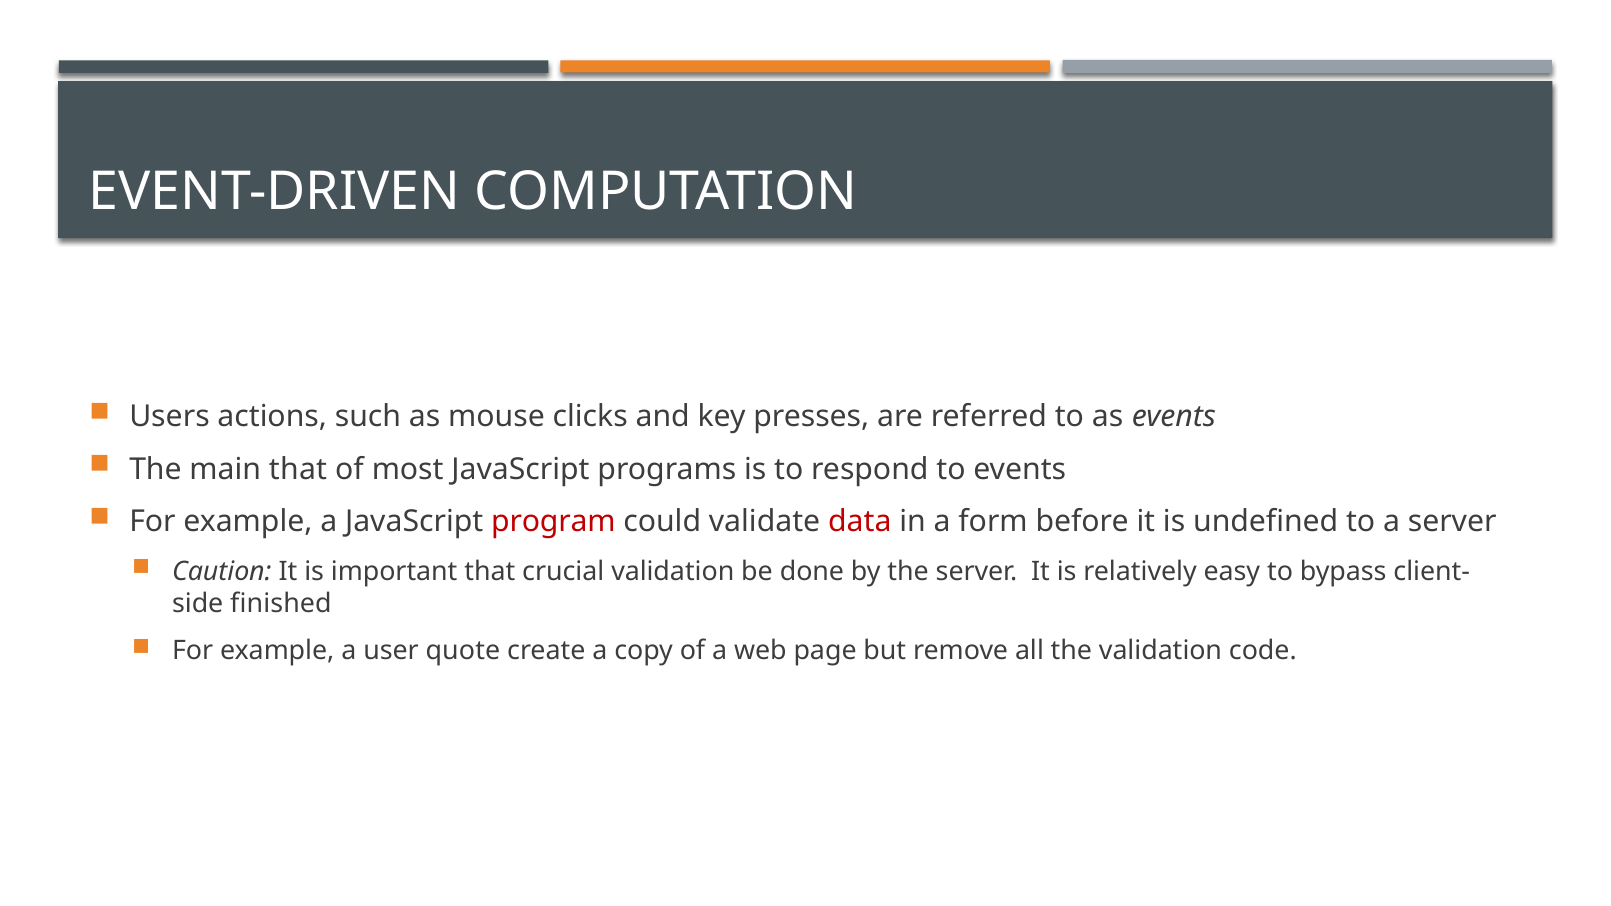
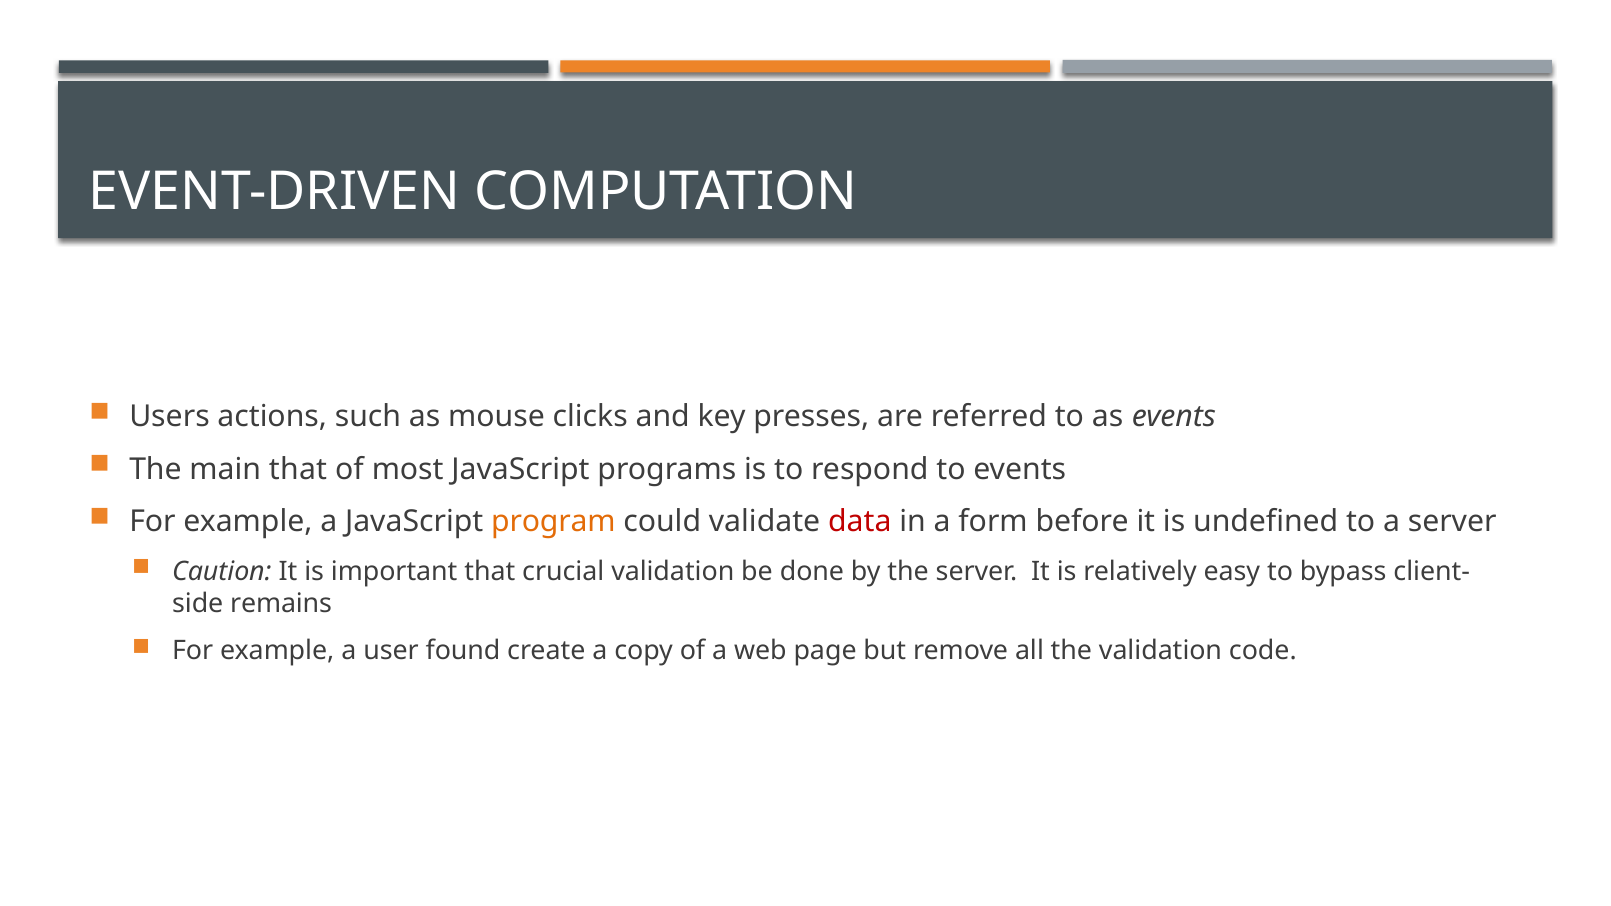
program colour: red -> orange
finished: finished -> remains
quote: quote -> found
